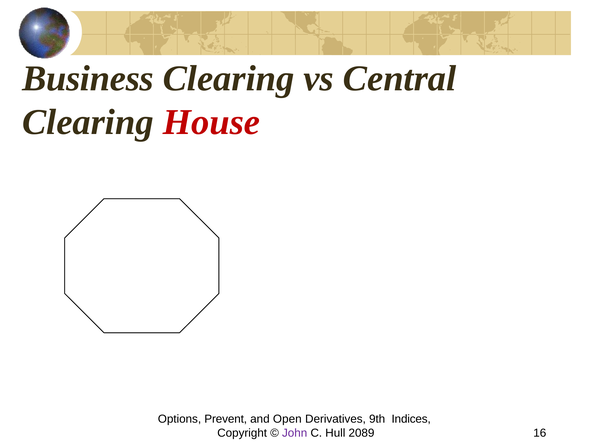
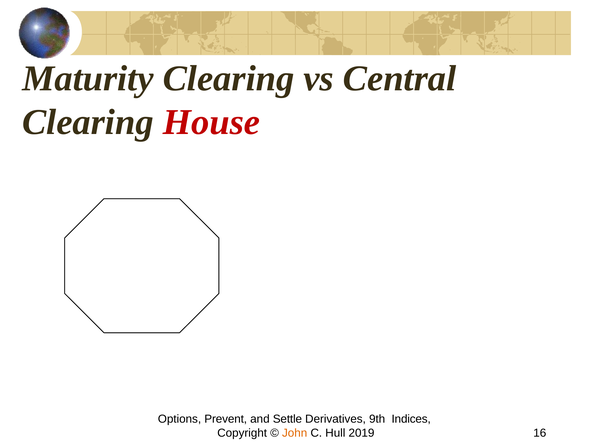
Business: Business -> Maturity
Open: Open -> Settle
John colour: purple -> orange
2089: 2089 -> 2019
